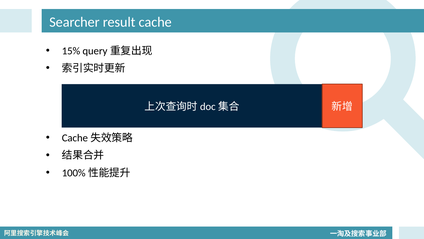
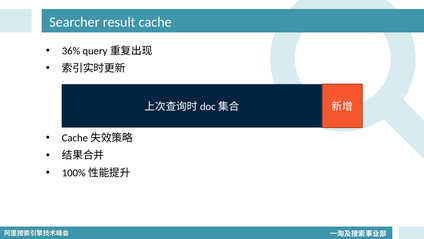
15%: 15% -> 36%
